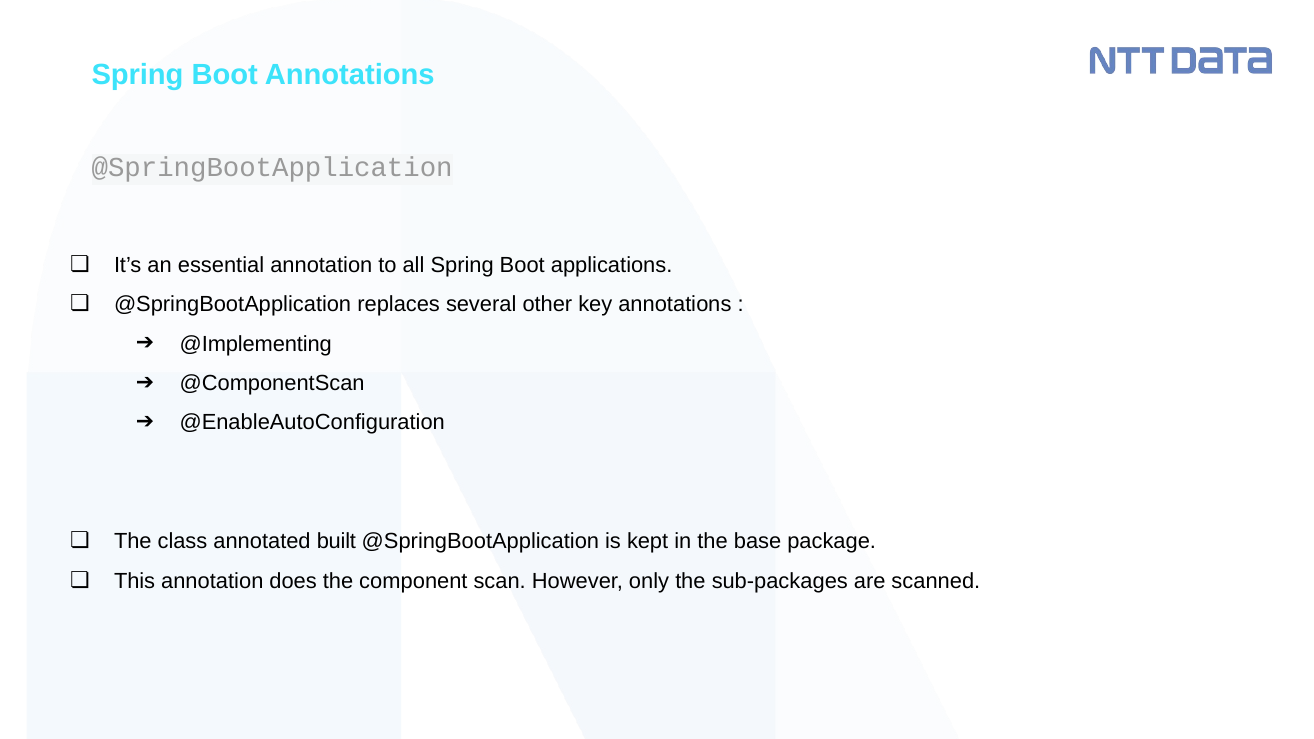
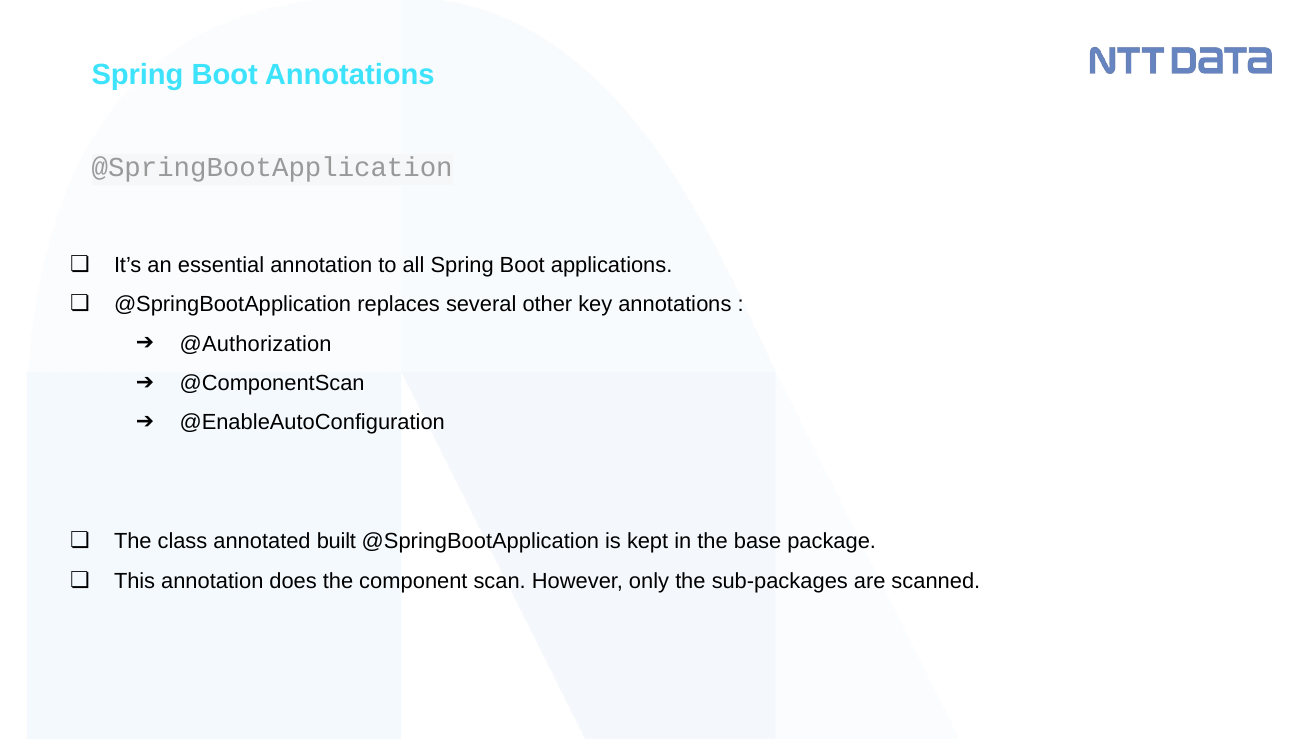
@Implementing: @Implementing -> @Authorization
